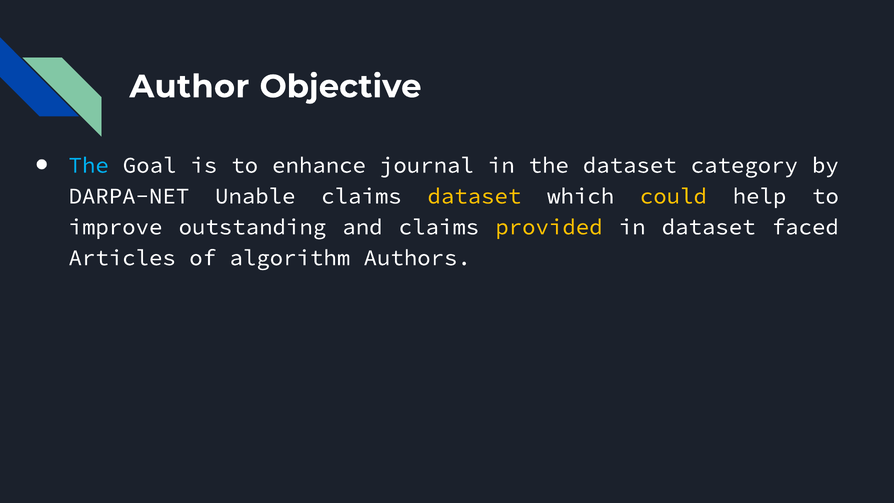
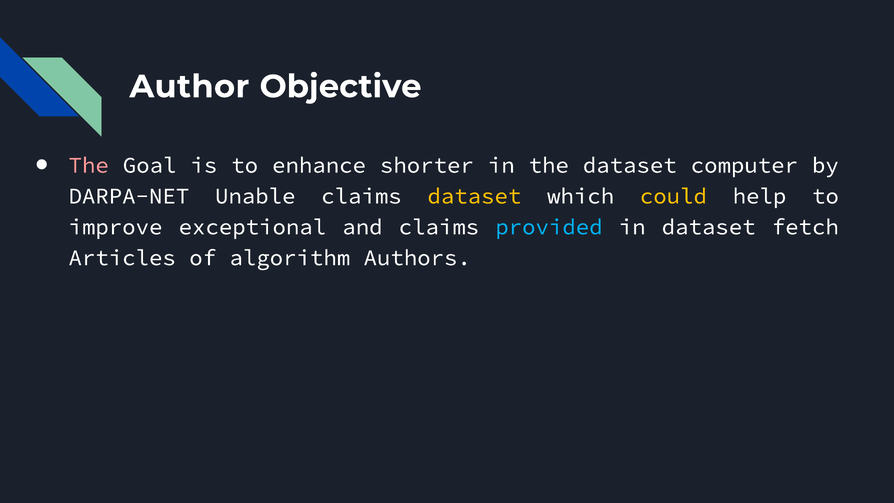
The at (89, 165) colour: light blue -> pink
journal: journal -> shorter
category: category -> computer
outstanding: outstanding -> exceptional
provided colour: yellow -> light blue
faced: faced -> fetch
